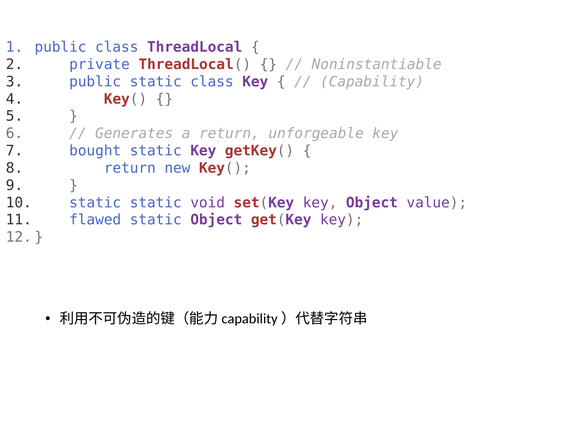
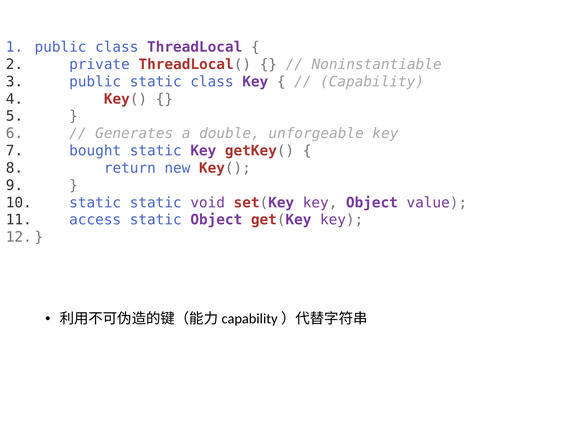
a return: return -> double
flawed: flawed -> access
